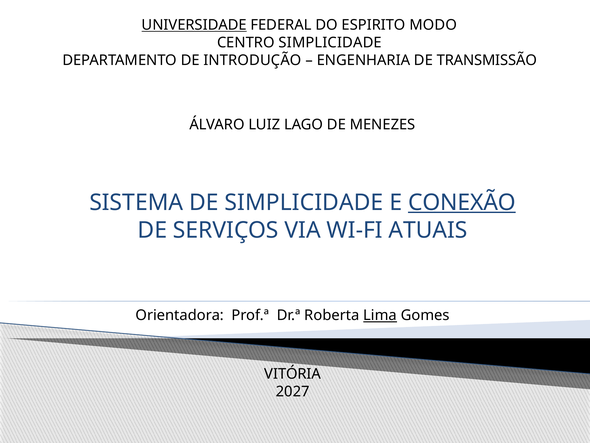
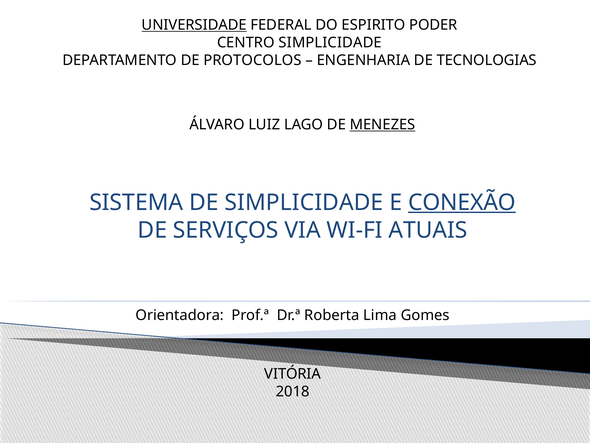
MODO: MODO -> PODER
INTRODUÇÃO: INTRODUÇÃO -> PROTOCOLOS
TRANSMISSÃO: TRANSMISSÃO -> TECNOLOGIAS
MENEZES underline: none -> present
Lima underline: present -> none
2027: 2027 -> 2018
